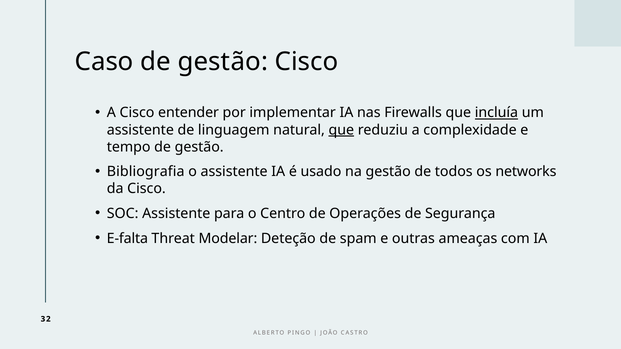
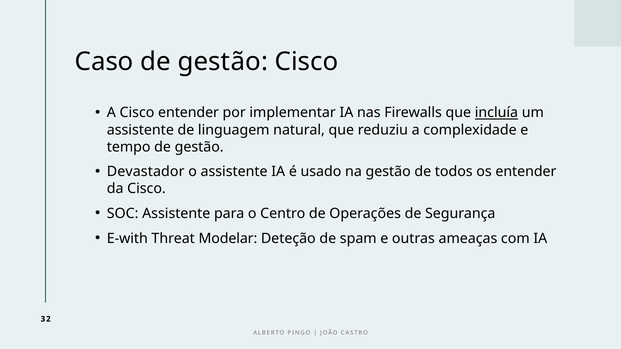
que at (341, 130) underline: present -> none
Bibliografia: Bibliografia -> Devastador
os networks: networks -> entender
E-falta: E-falta -> E-with
